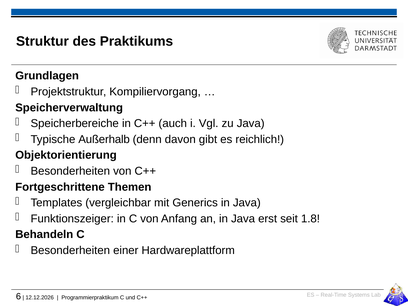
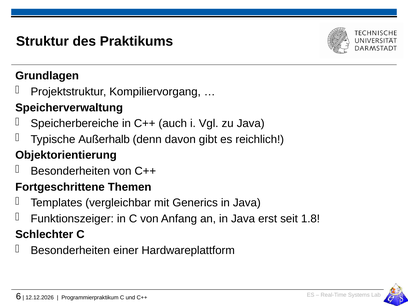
Behandeln: Behandeln -> Schlechter
